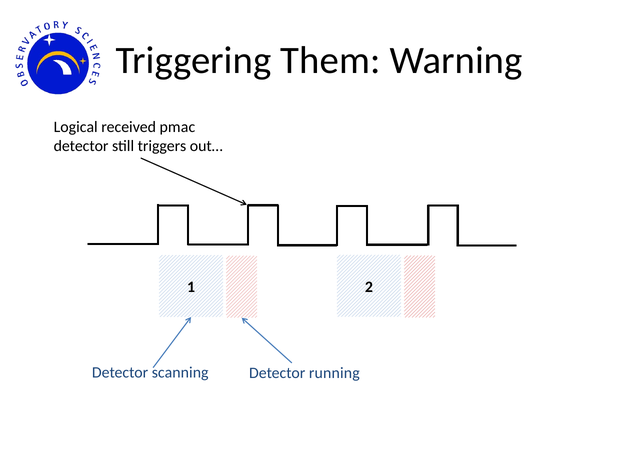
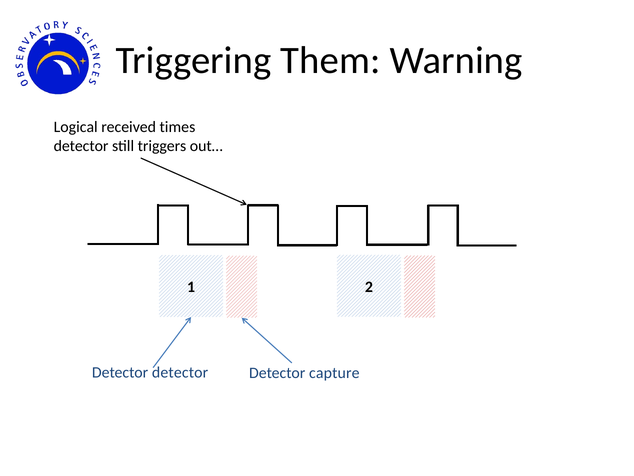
pmac: pmac -> times
scanning at (180, 372): scanning -> detector
running: running -> capture
